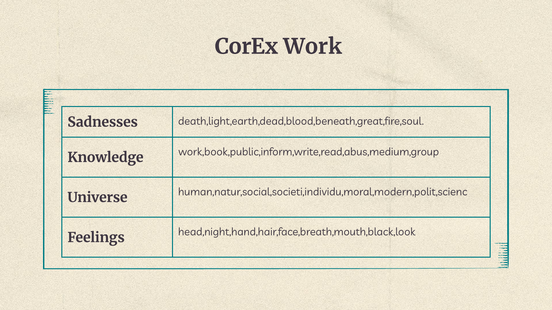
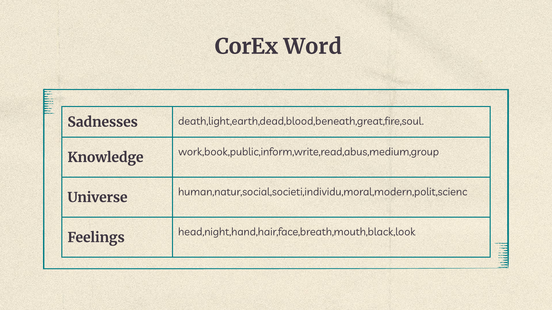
Work: Work -> Word
